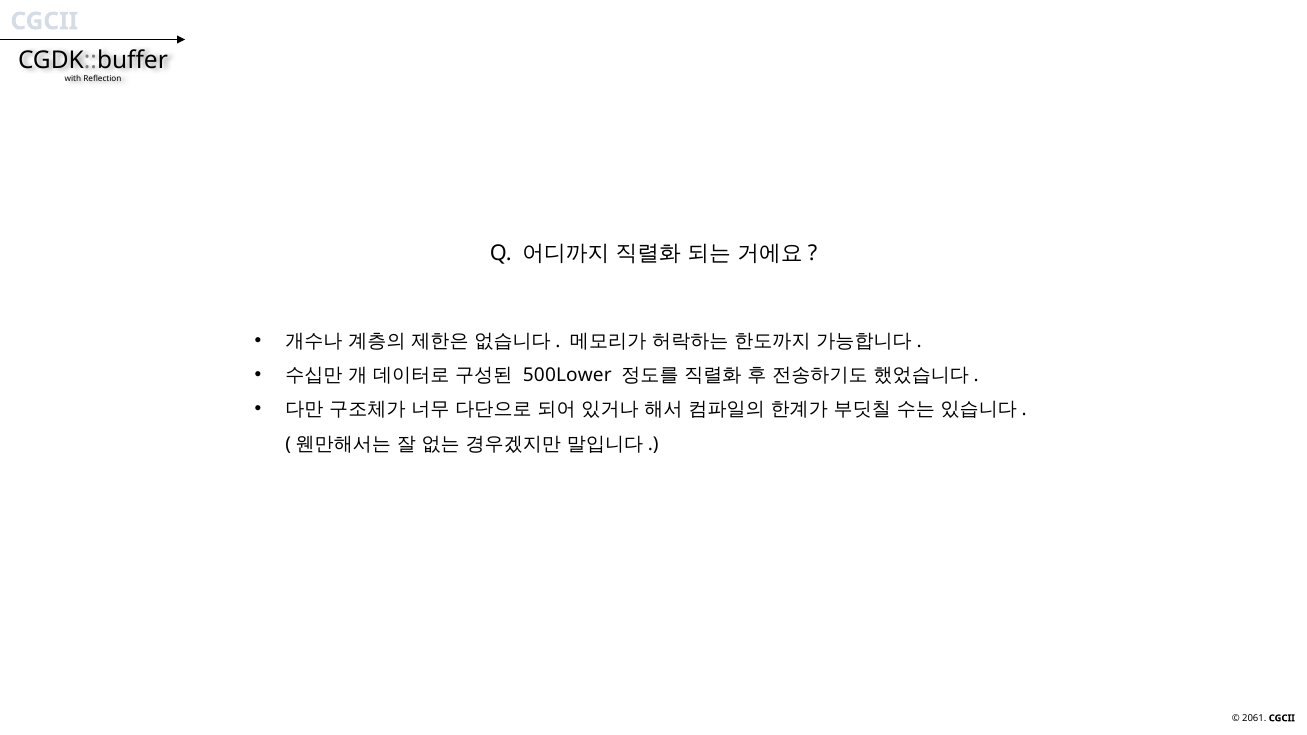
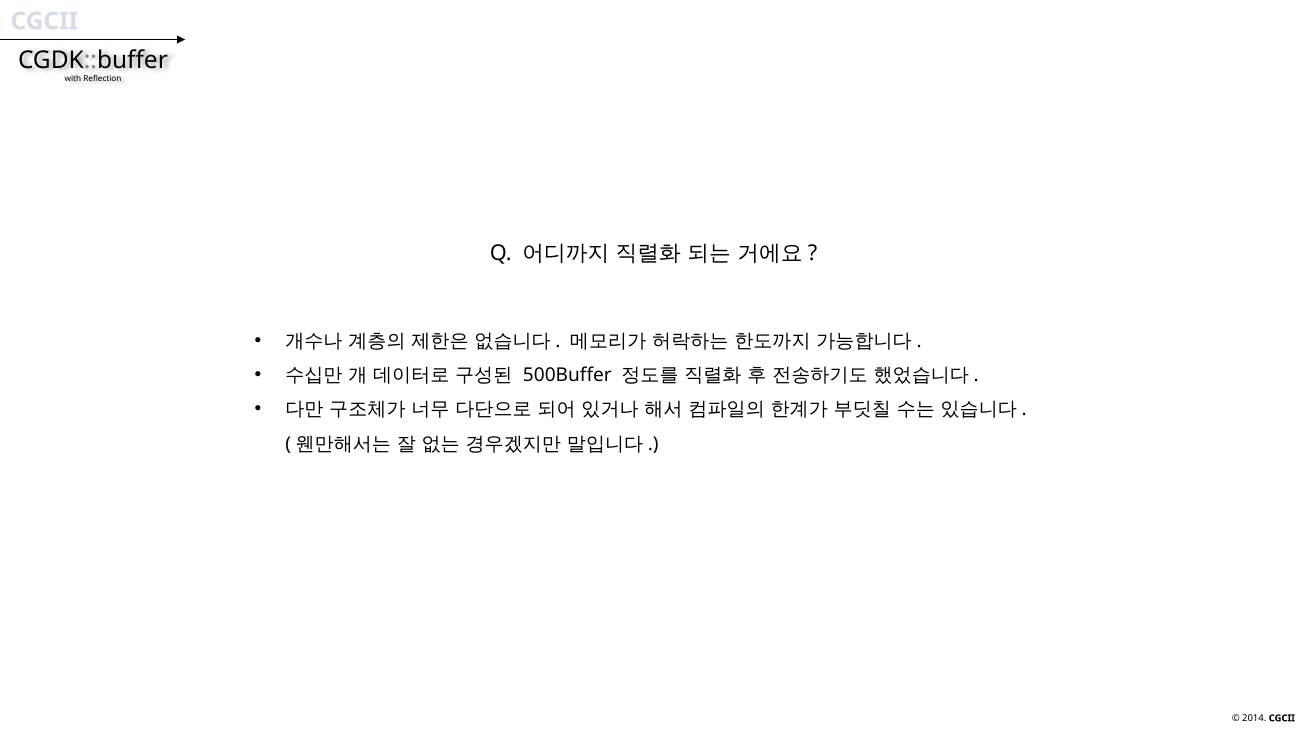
500Lower: 500Lower -> 500Buffer
2061: 2061 -> 2014
